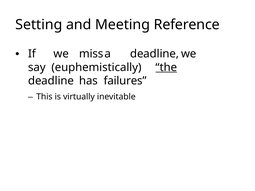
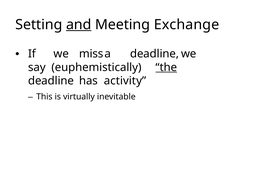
and underline: none -> present
Reference: Reference -> Exchange
failures: failures -> activity
